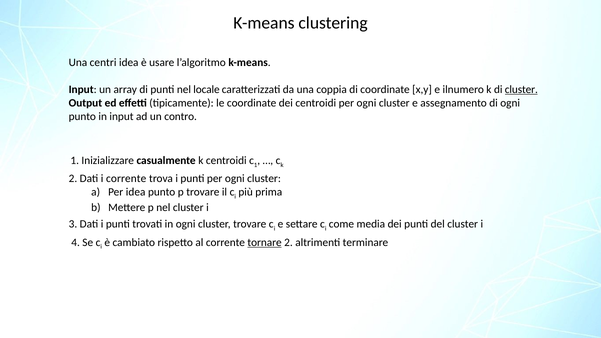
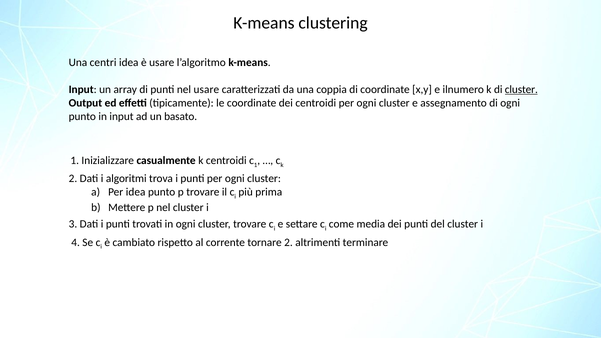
nel locale: locale -> usare
contro: contro -> basato
i corrente: corrente -> algoritmi
tornare underline: present -> none
